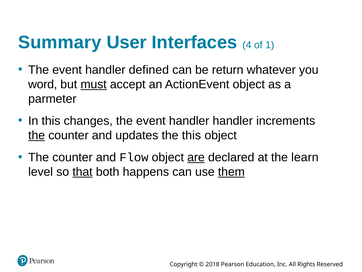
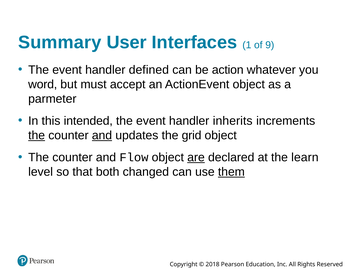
4: 4 -> 1
1: 1 -> 9
return: return -> action
must underline: present -> none
changes: changes -> intended
handler handler: handler -> inherits
and at (102, 135) underline: none -> present
the this: this -> grid
that underline: present -> none
happens: happens -> changed
